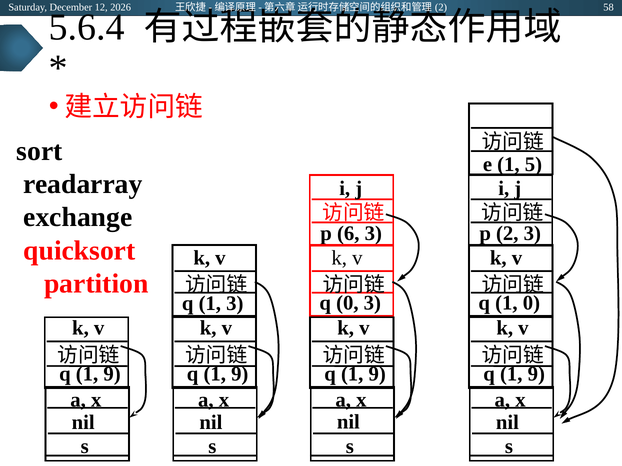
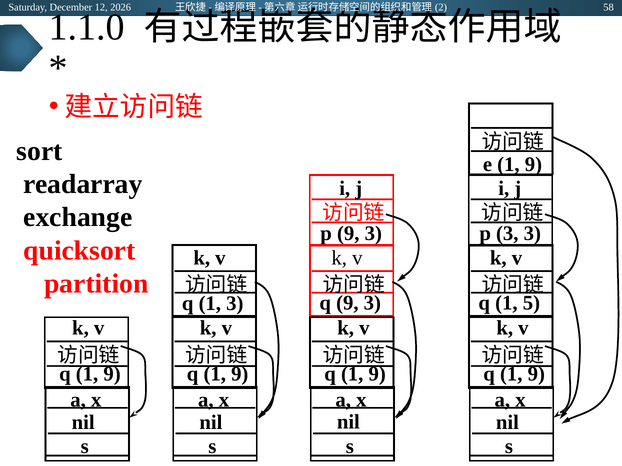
5.6.4: 5.6.4 -> 1.1.0
e 1 5: 5 -> 9
p 6: 6 -> 9
p 2: 2 -> 3
q 0: 0 -> 9
1 0: 0 -> 5
